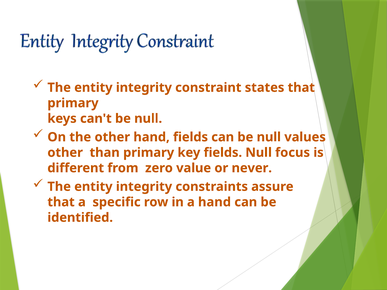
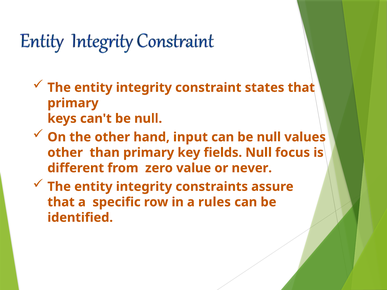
hand fields: fields -> input
a hand: hand -> rules
